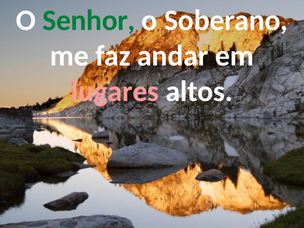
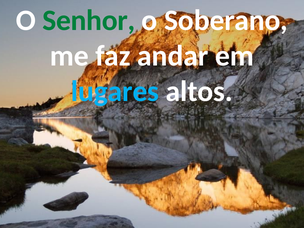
lugares colour: pink -> light blue
